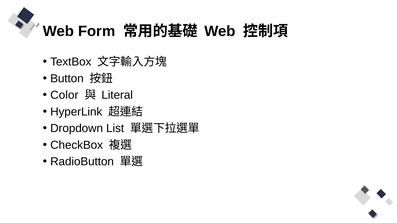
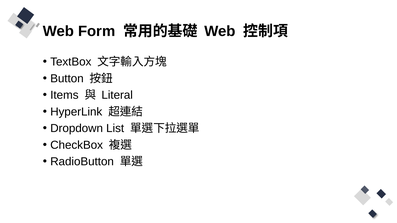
Color: Color -> Items
